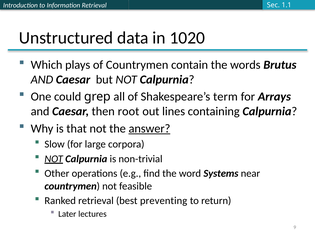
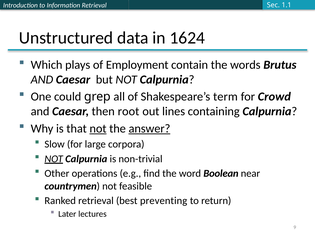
1020: 1020 -> 1624
of Countrymen: Countrymen -> Employment
Arrays: Arrays -> Crowd
not at (98, 129) underline: none -> present
Systems: Systems -> Boolean
